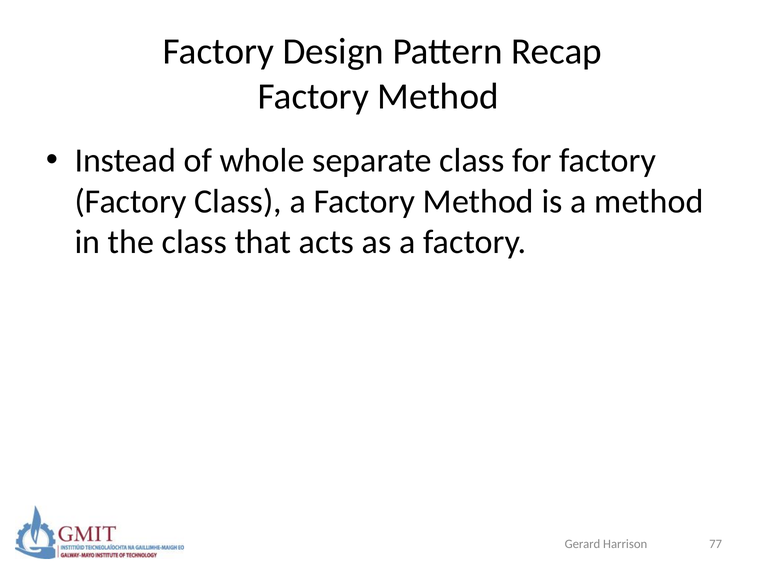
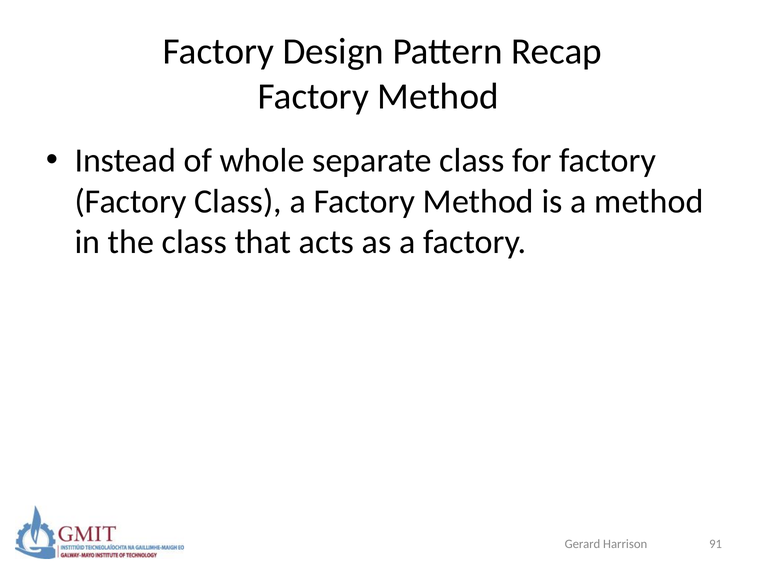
77: 77 -> 91
